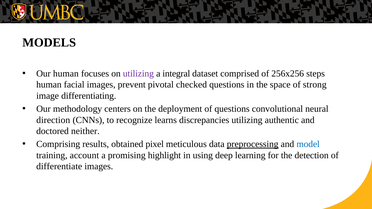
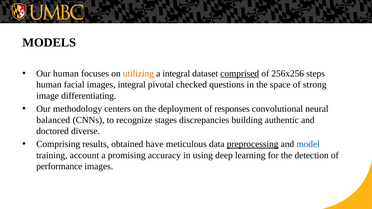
utilizing at (138, 74) colour: purple -> orange
comprised underline: none -> present
images prevent: prevent -> integral
of questions: questions -> responses
direction: direction -> balanced
learns: learns -> stages
discrepancies utilizing: utilizing -> building
neither: neither -> diverse
pixel: pixel -> have
highlight: highlight -> accuracy
differentiate: differentiate -> performance
